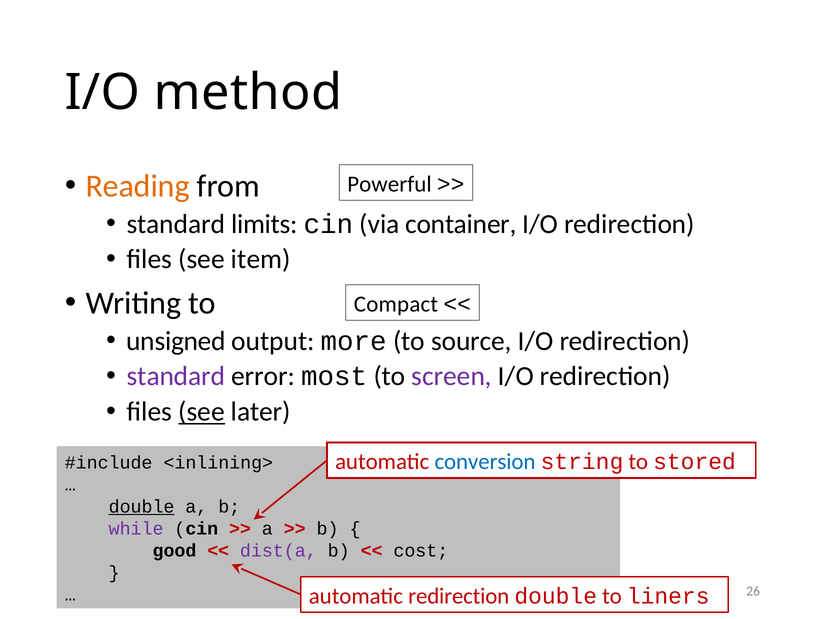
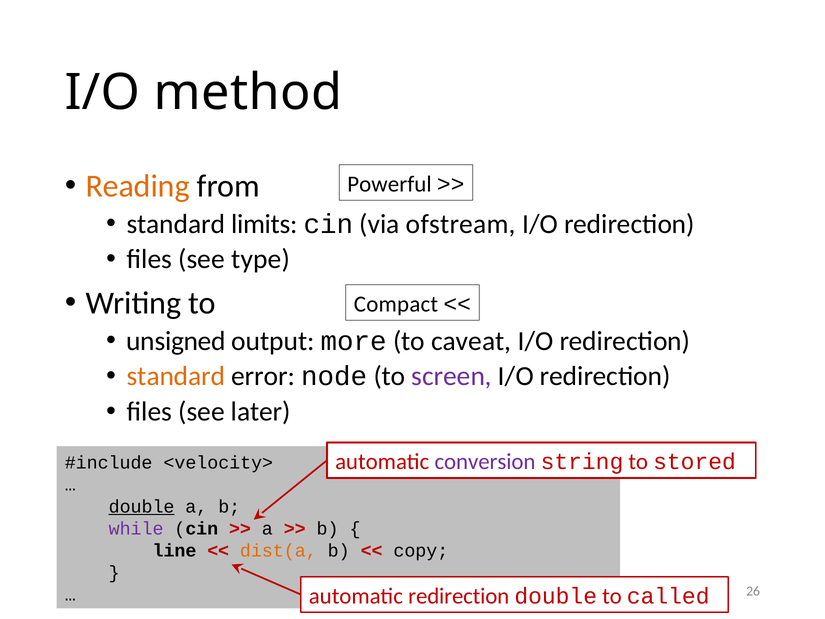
container: container -> ofstream
item: item -> type
source: source -> caveat
standard at (176, 376) colour: purple -> orange
most: most -> node
see at (202, 412) underline: present -> none
conversion colour: blue -> purple
<inlining>: <inlining> -> <velocity>
good: good -> line
dist(a colour: purple -> orange
cost: cost -> copy
liners: liners -> called
